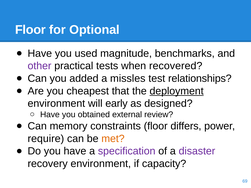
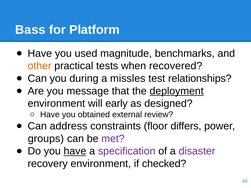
Floor at (30, 30): Floor -> Bass
Optional: Optional -> Platform
other colour: purple -> orange
added: added -> during
cheapest: cheapest -> message
memory: memory -> address
require: require -> groups
met colour: orange -> purple
have at (75, 151) underline: none -> present
capacity: capacity -> checked
